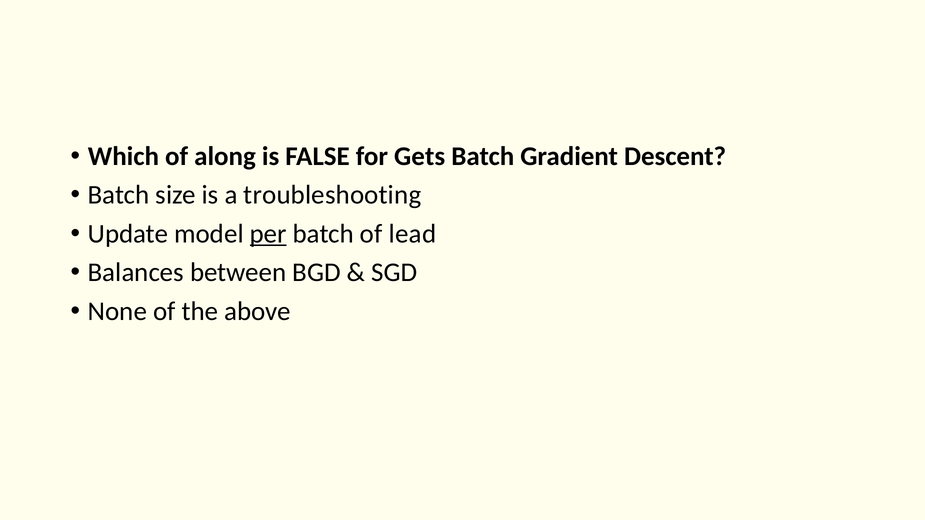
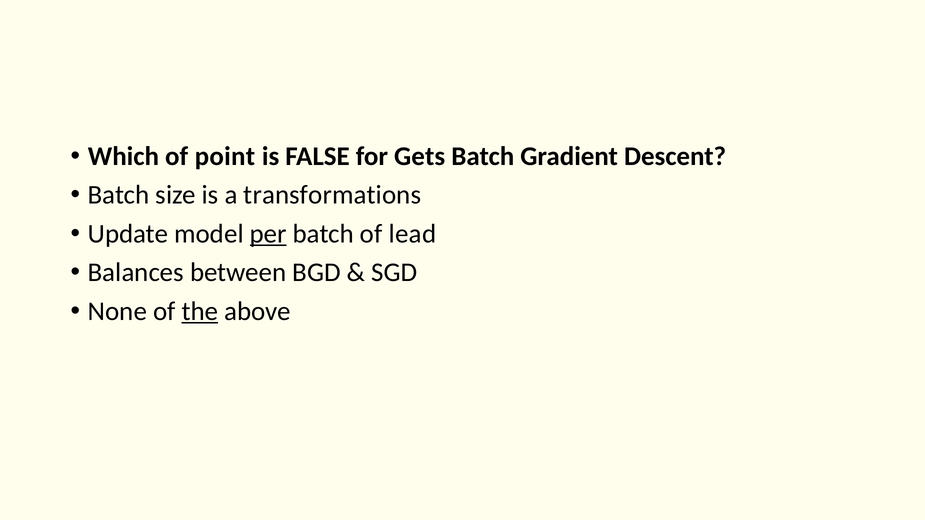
along: along -> point
troubleshooting: troubleshooting -> transformations
the underline: none -> present
